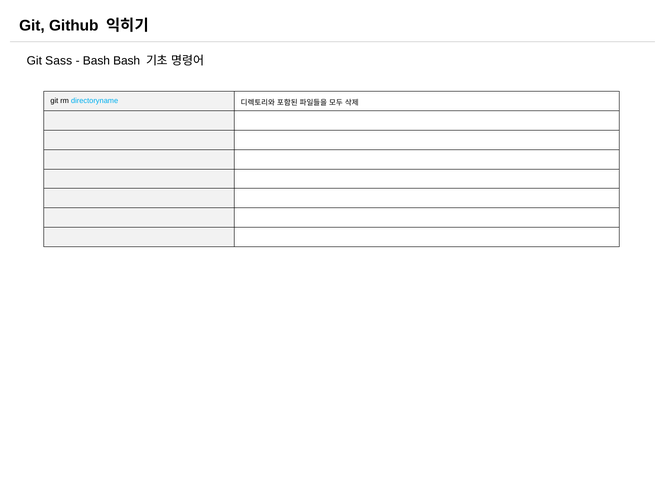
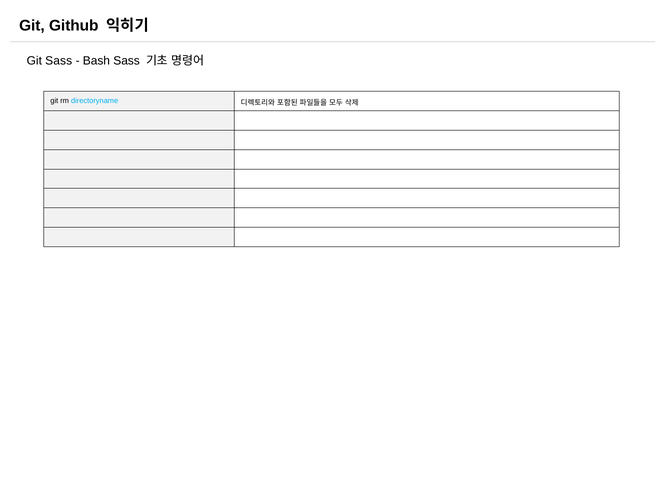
Bash Bash: Bash -> Sass
